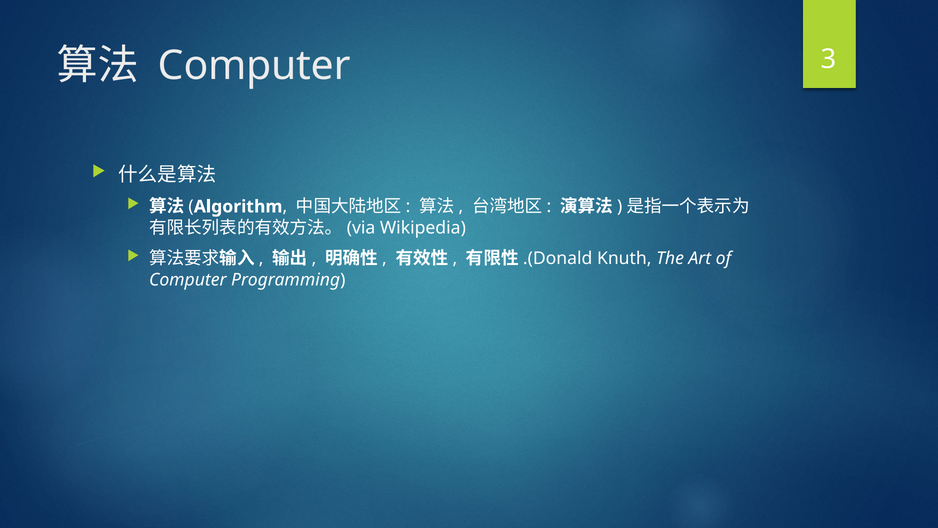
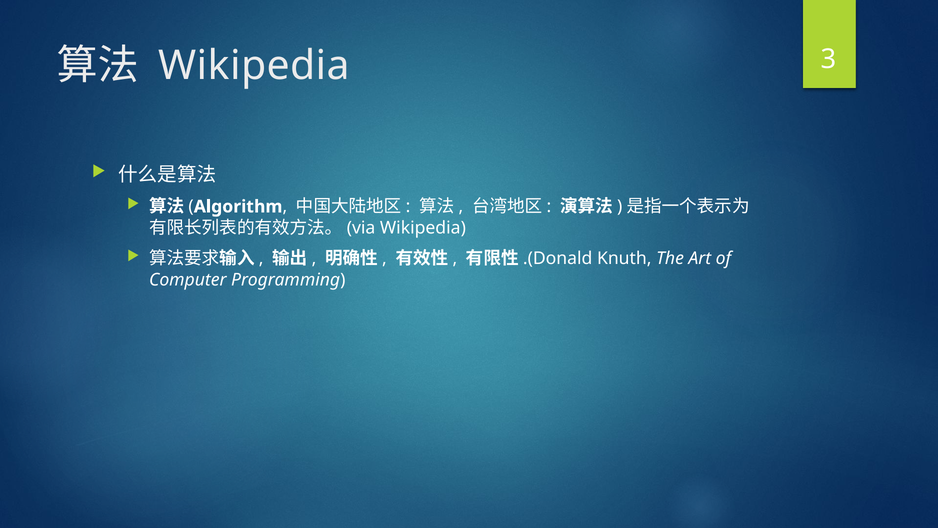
Computer at (254, 66): Computer -> Wikipedia
